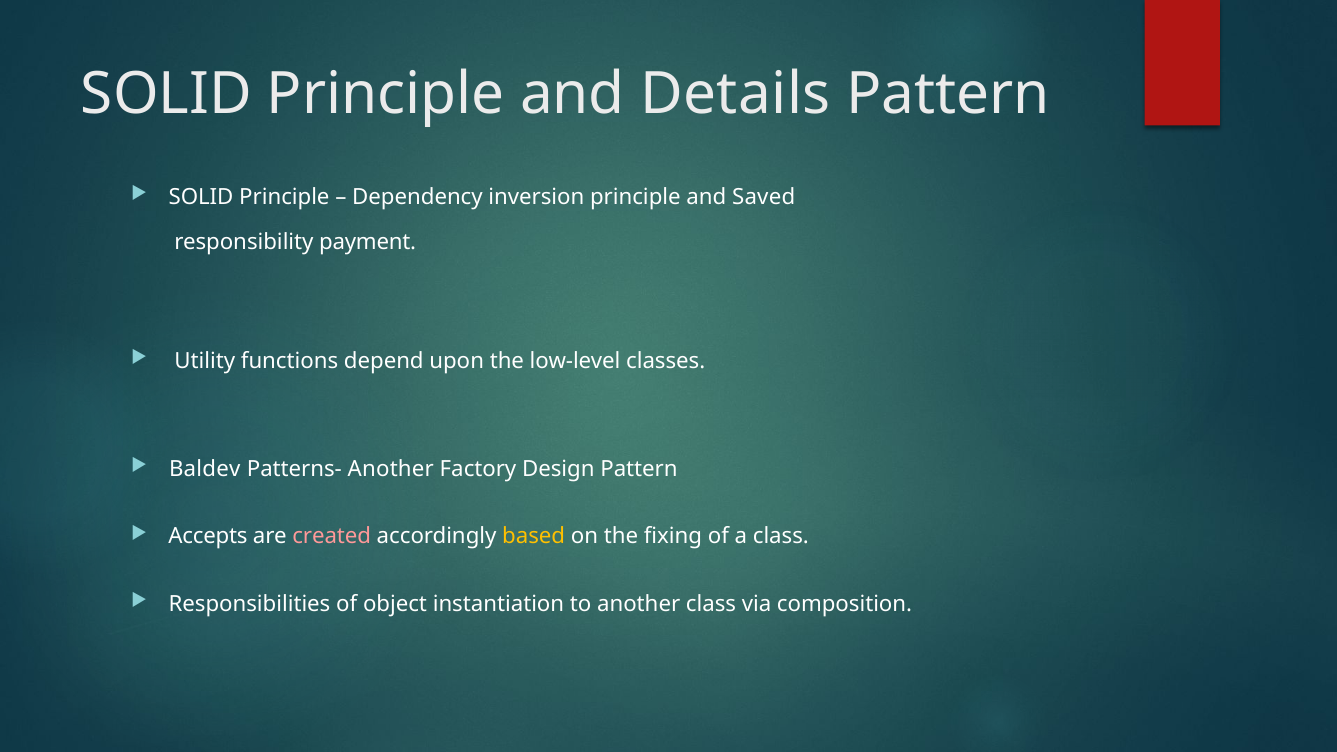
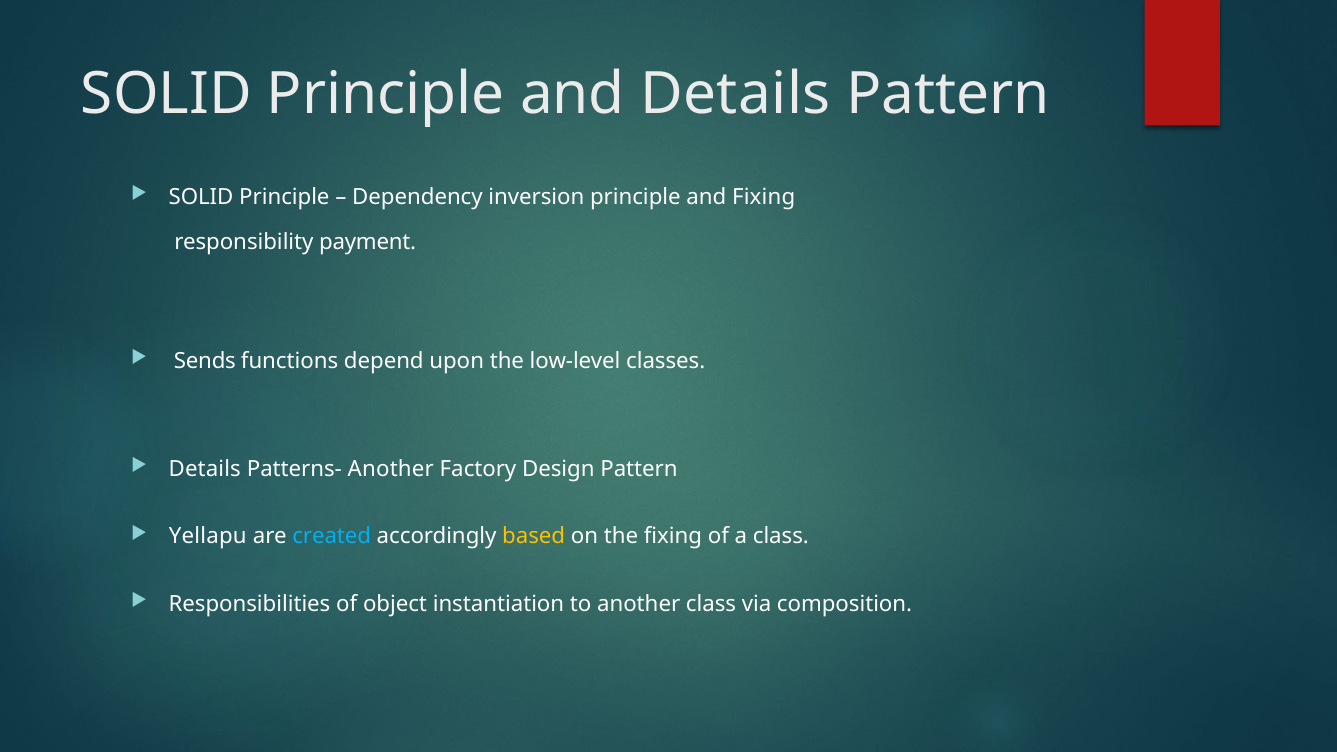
and Saved: Saved -> Fixing
Utility: Utility -> Sends
Baldev at (205, 469): Baldev -> Details
Accepts: Accepts -> Yellapu
created colour: pink -> light blue
